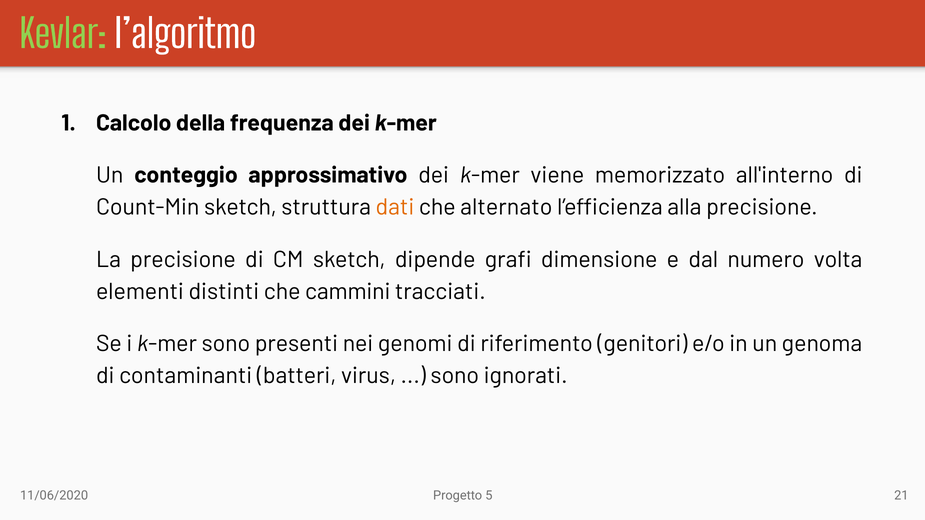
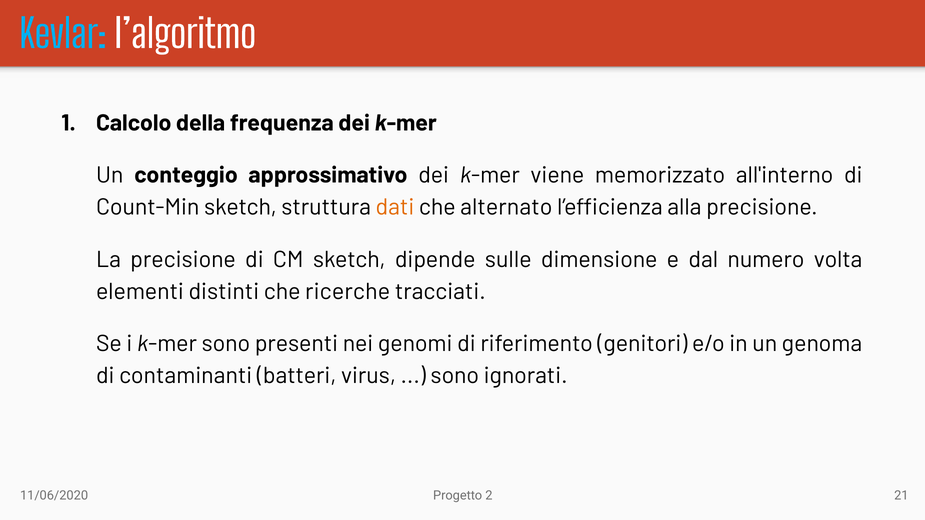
Kevlar colour: light green -> light blue
grafi: grafi -> sulle
cammini: cammini -> ricerche
5: 5 -> 2
